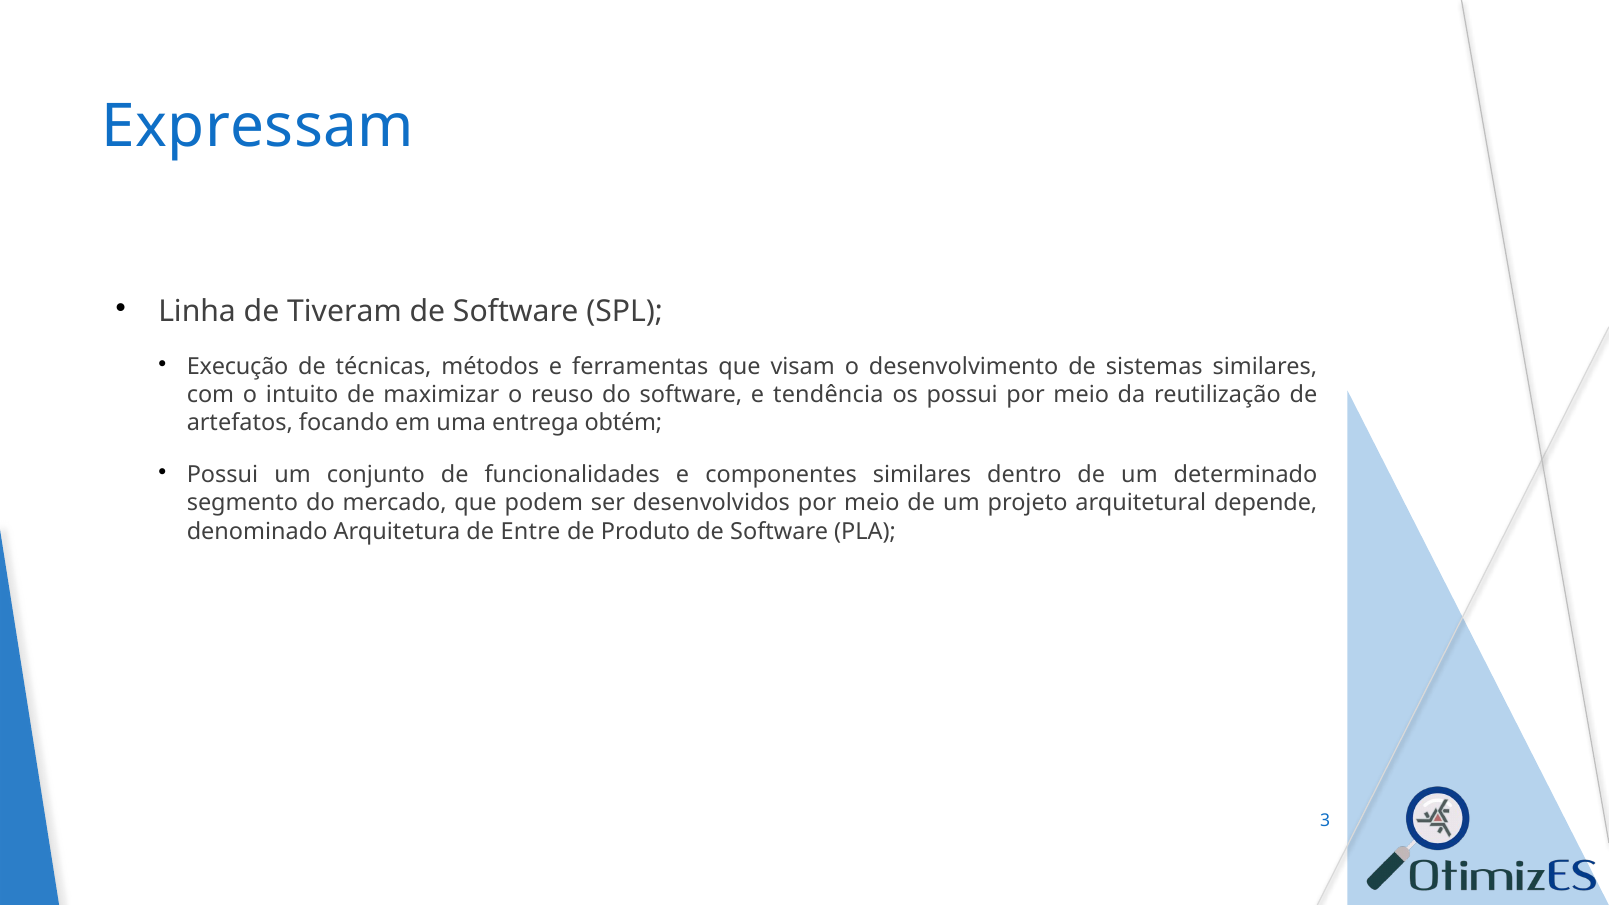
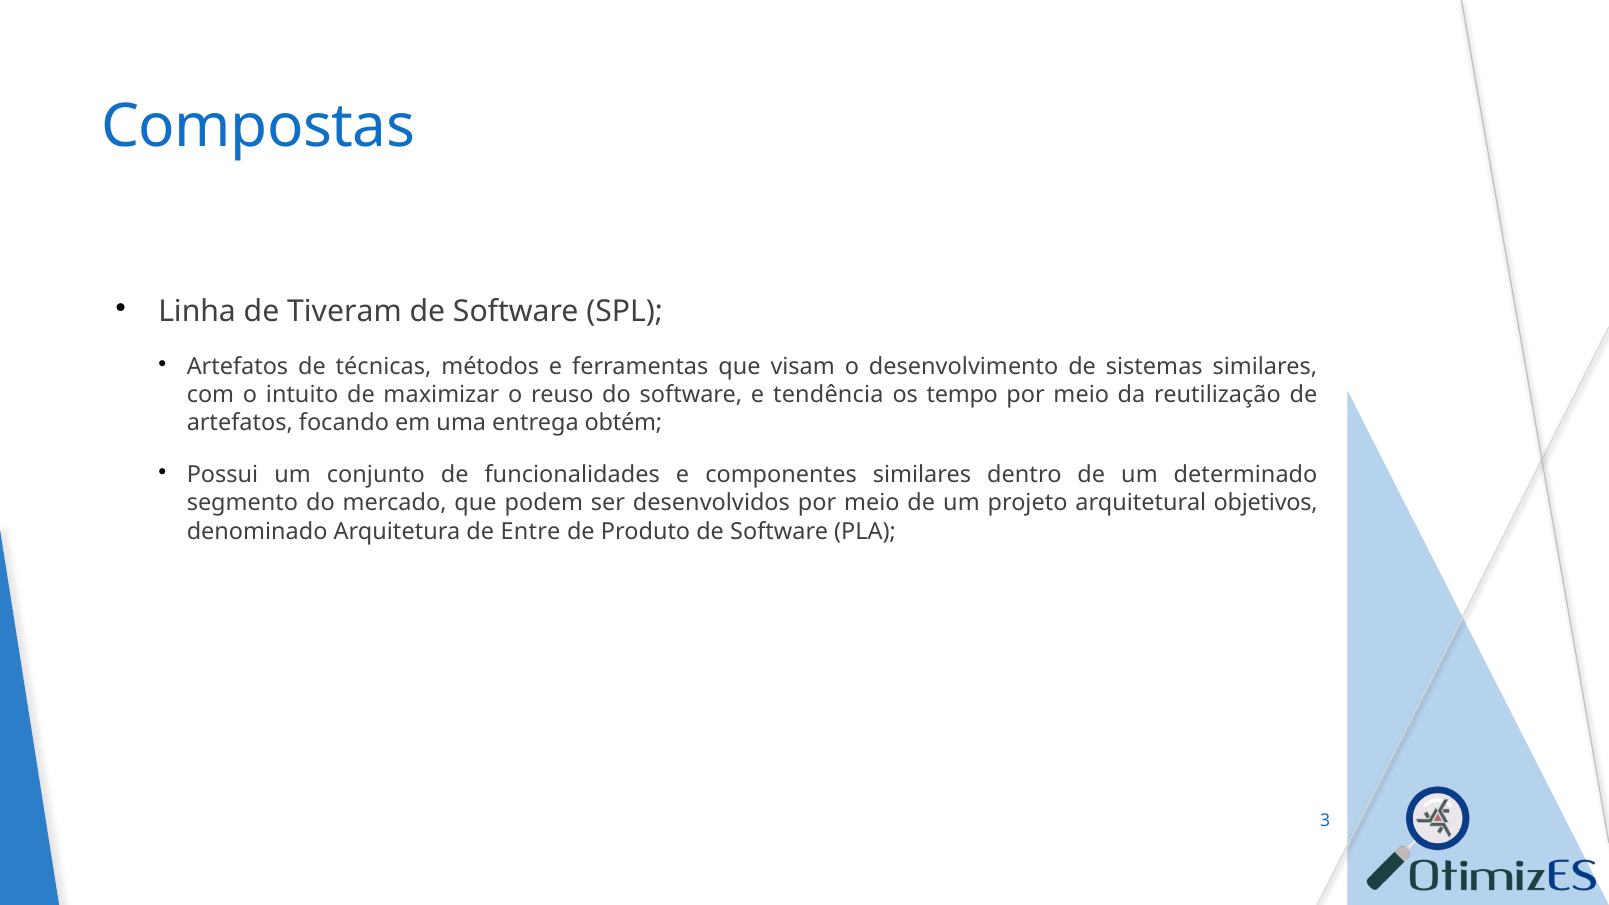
Expressam: Expressam -> Compostas
Execução at (238, 367): Execução -> Artefatos
os possui: possui -> tempo
depende: depende -> objetivos
